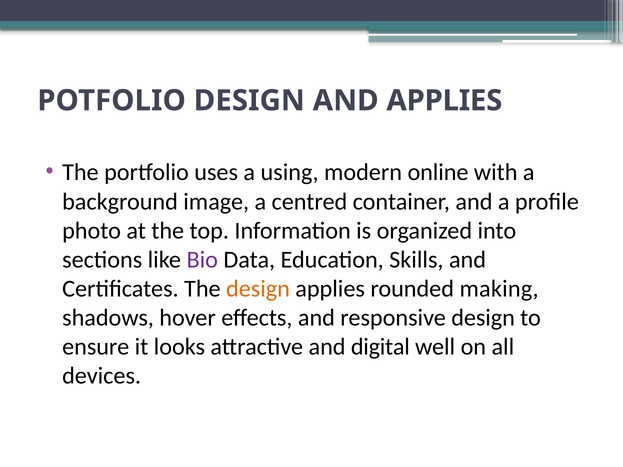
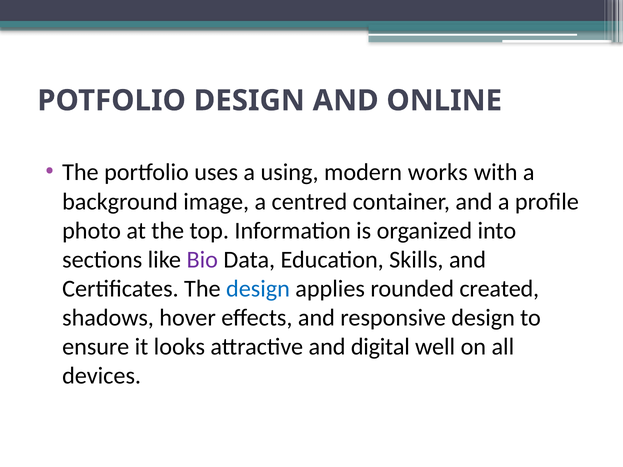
AND APPLIES: APPLIES -> ONLINE
online: online -> works
design at (258, 289) colour: orange -> blue
making: making -> created
